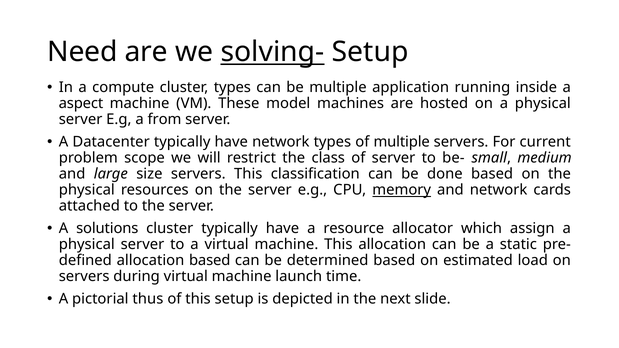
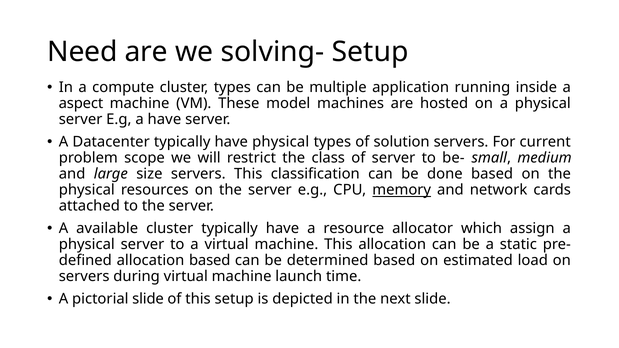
solving- underline: present -> none
a from: from -> have
have network: network -> physical
of multiple: multiple -> solution
solutions: solutions -> available
pictorial thus: thus -> slide
